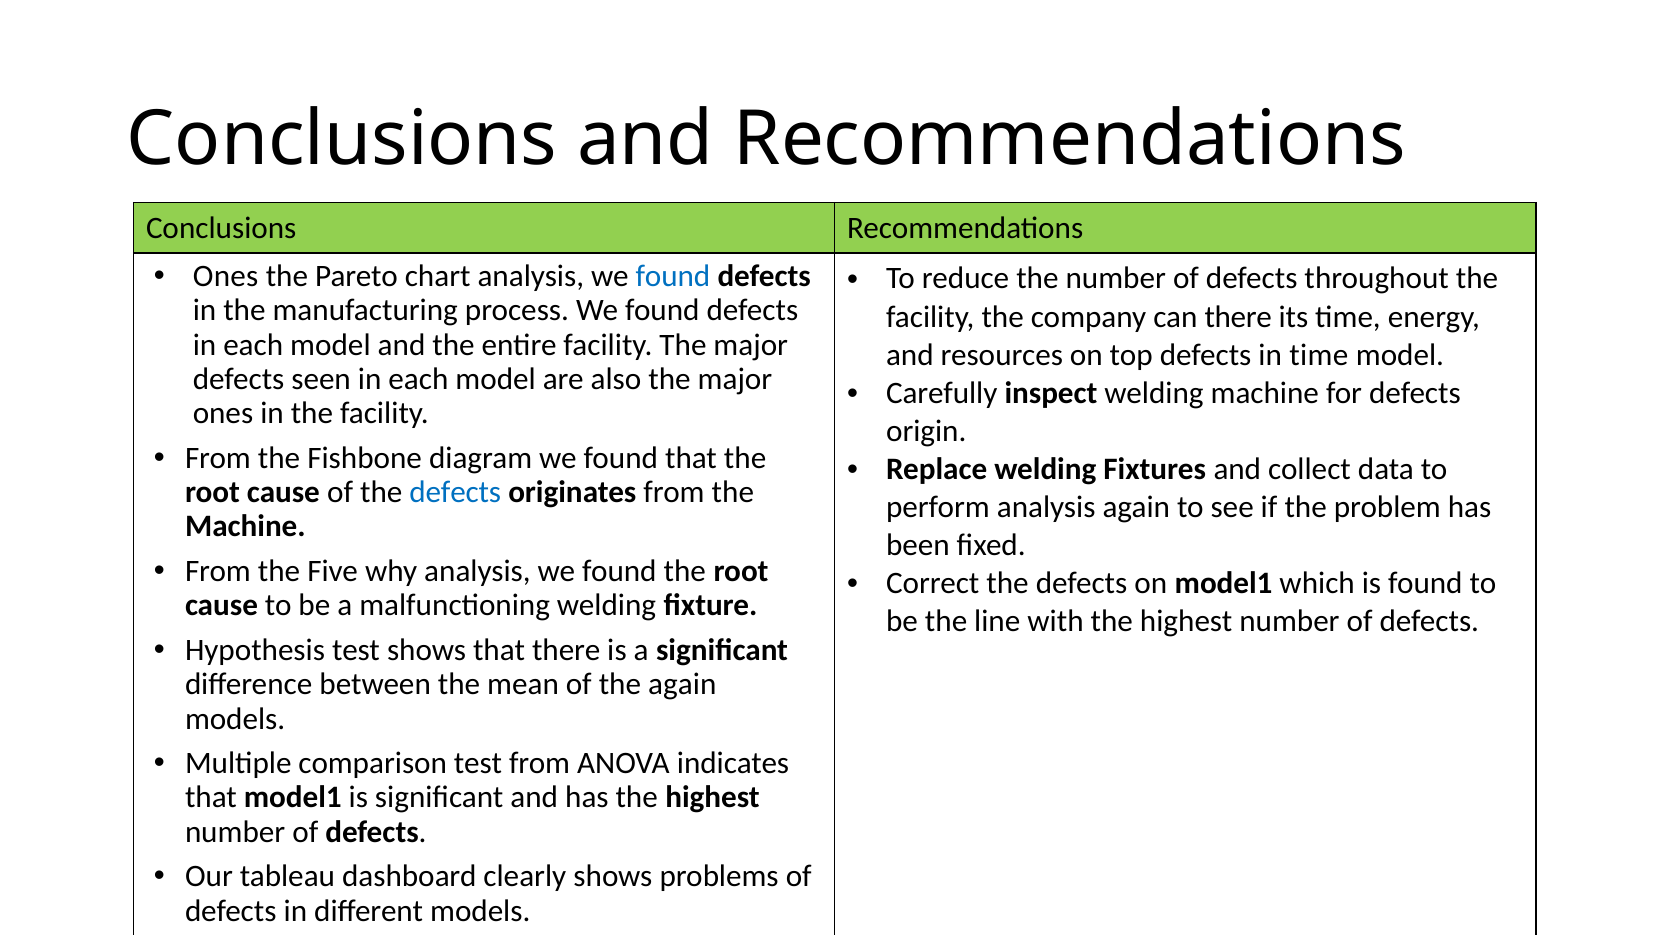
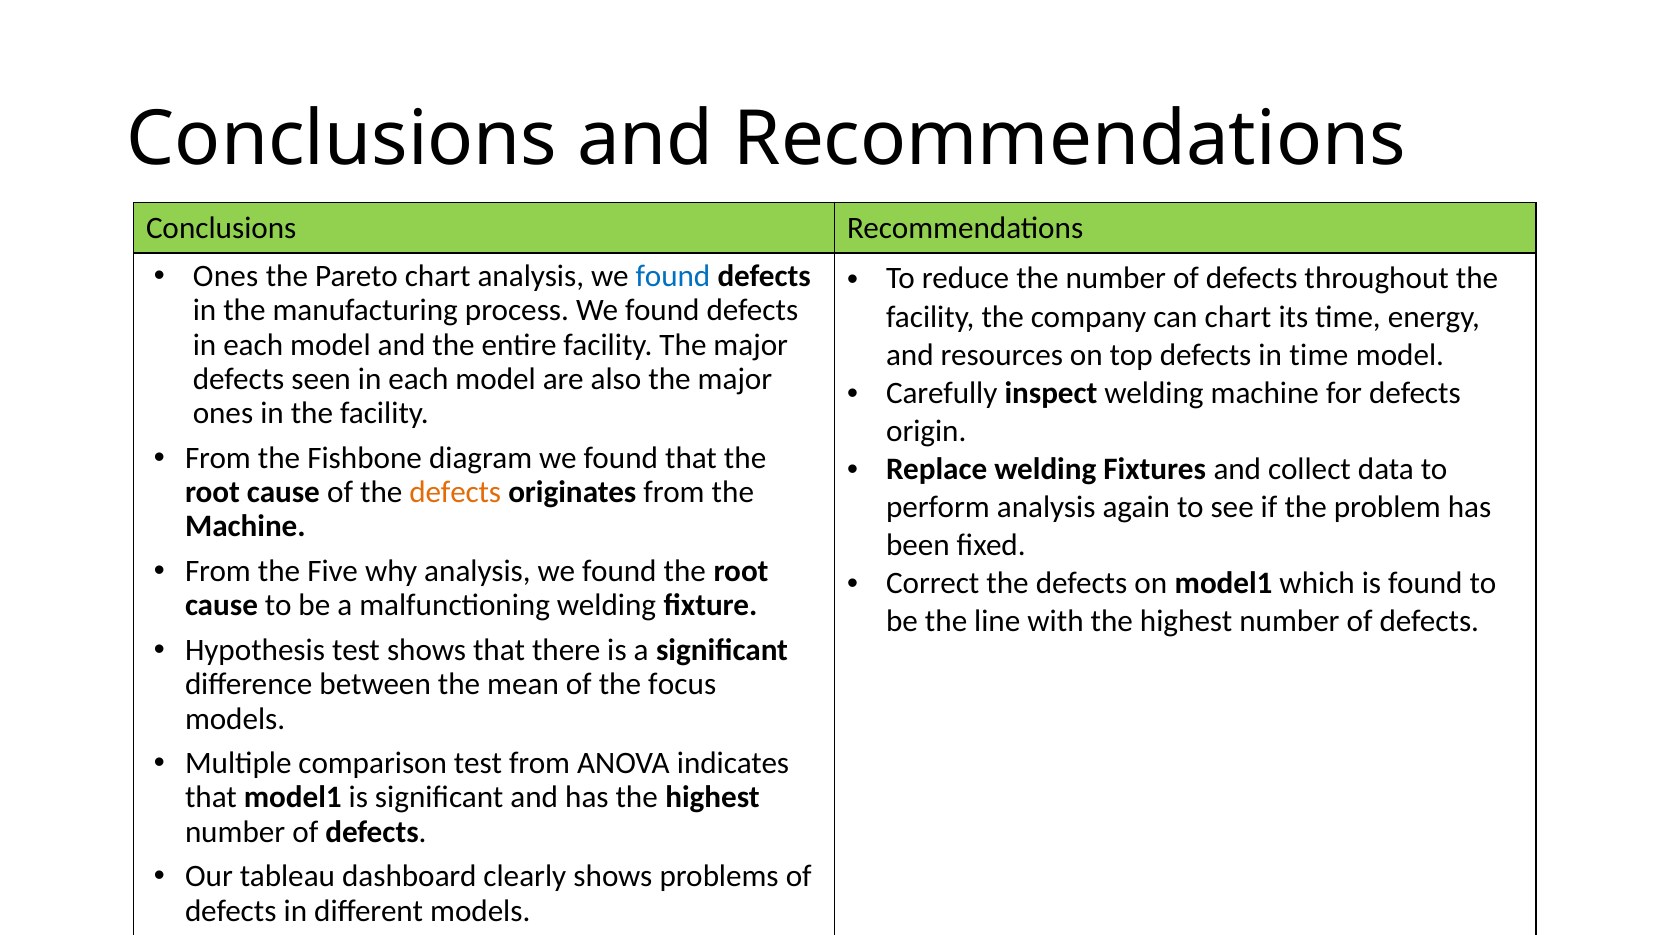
can there: there -> chart
defects at (455, 493) colour: blue -> orange
the again: again -> focus
